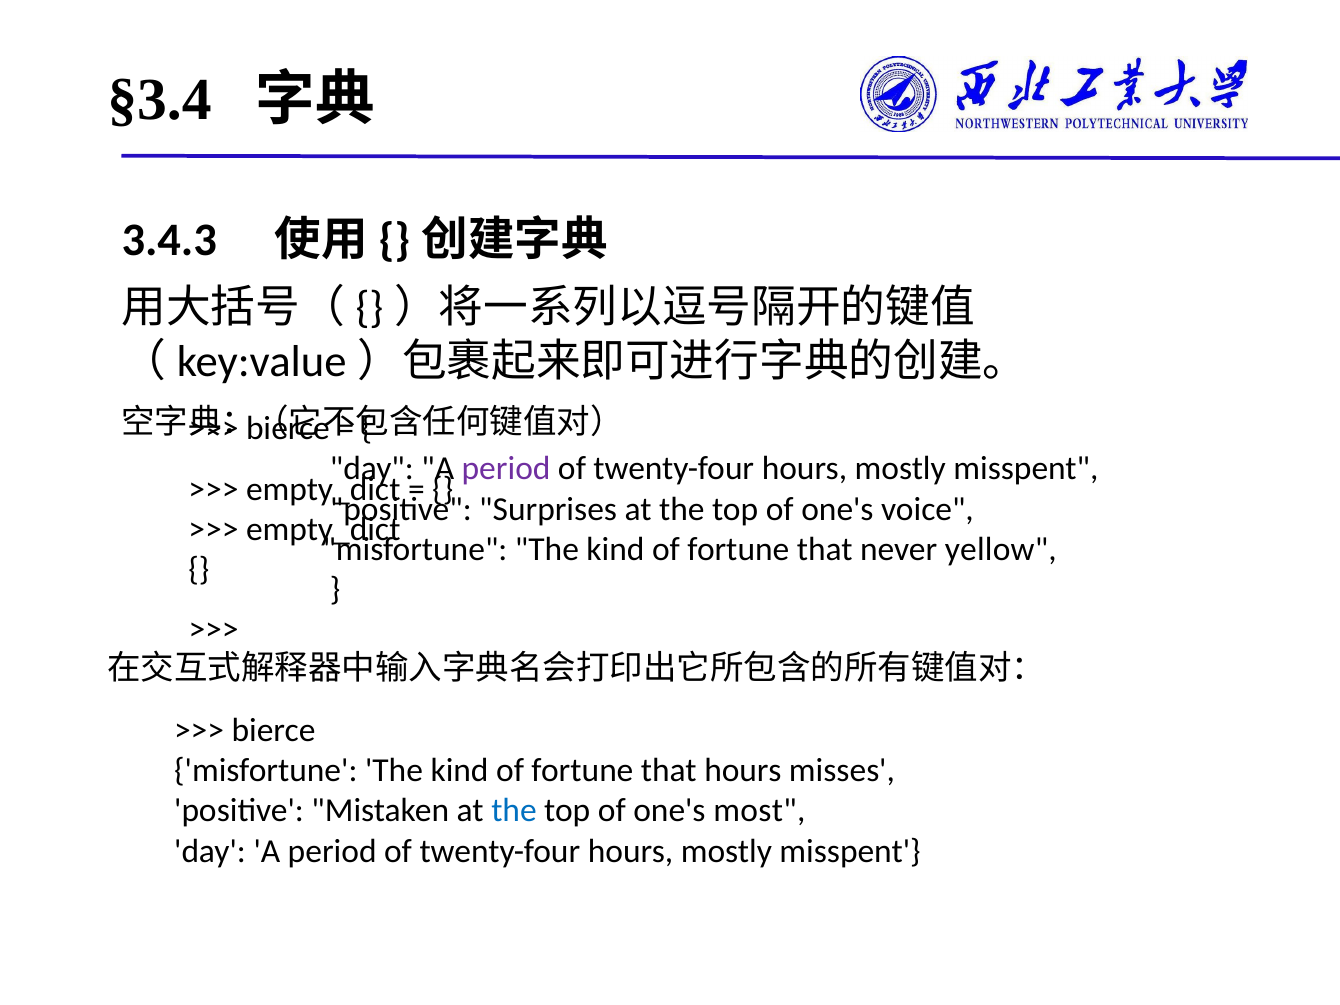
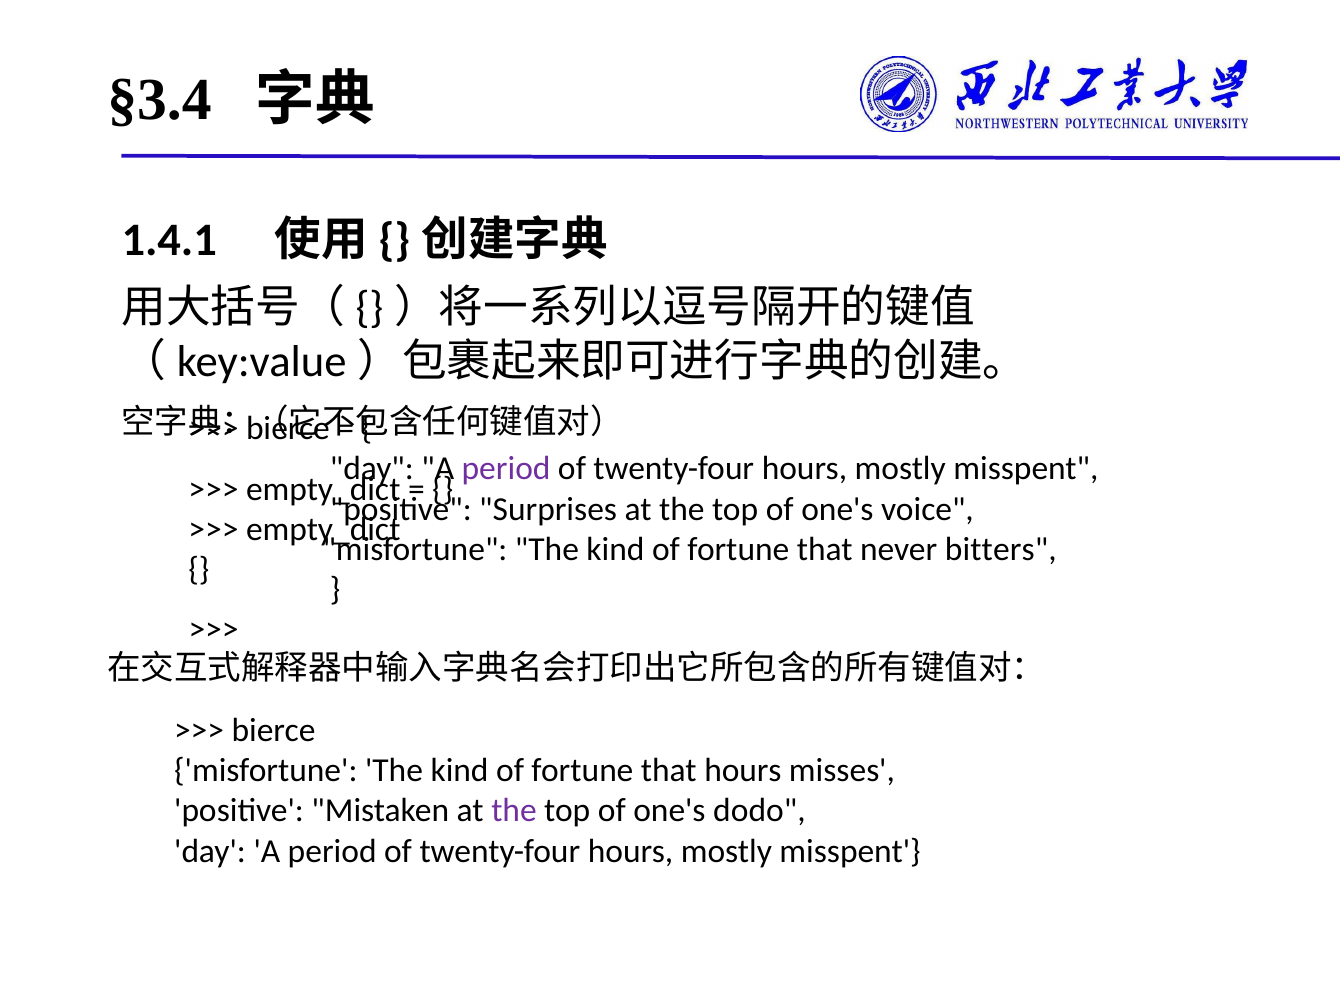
3.4.3: 3.4.3 -> 1.4.1
yellow: yellow -> bitters
the at (514, 811) colour: blue -> purple
most: most -> dodo
